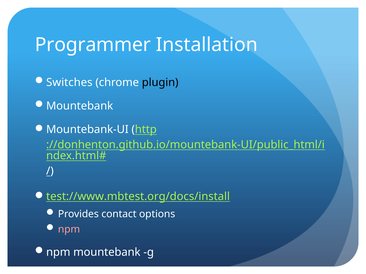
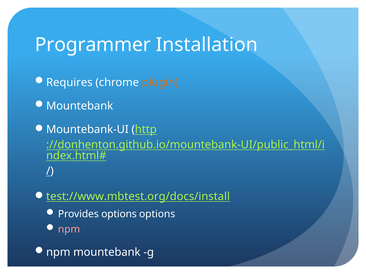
Switches: Switches -> Requires
plugin colour: black -> orange
Provides contact: contact -> options
